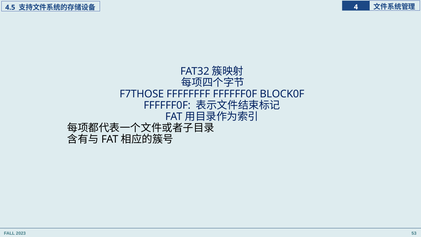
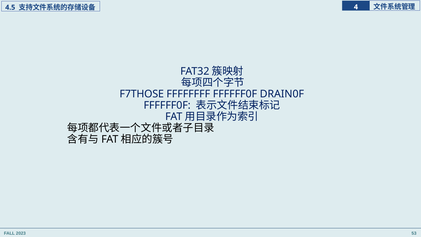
BLOCK0F: BLOCK0F -> DRAIN0F
